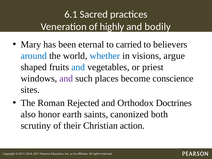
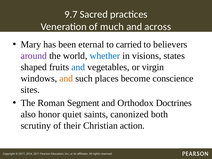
6.1: 6.1 -> 9.7
highly: highly -> much
bodily: bodily -> across
around colour: blue -> purple
argue: argue -> states
priest: priest -> virgin
and at (66, 78) colour: purple -> orange
Rejected: Rejected -> Segment
earth: earth -> quiet
